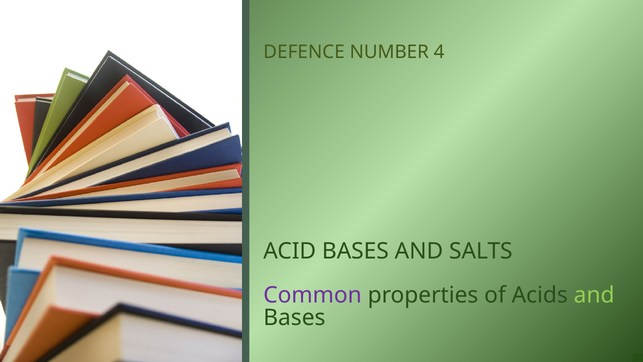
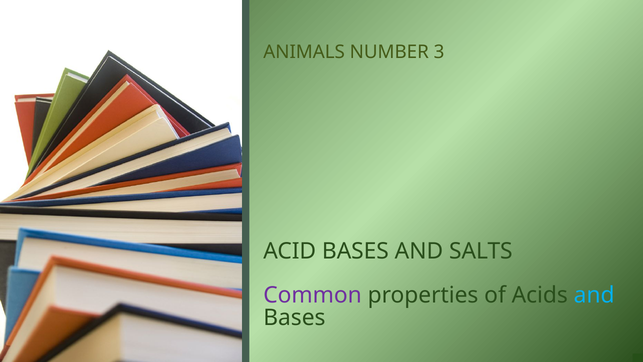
DEFENCE: DEFENCE -> ANIMALS
4: 4 -> 3
and at (594, 295) colour: light green -> light blue
